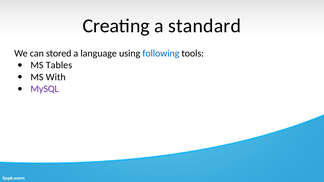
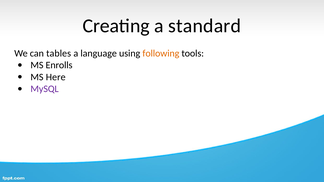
stored: stored -> tables
following colour: blue -> orange
Tables: Tables -> Enrolls
With: With -> Here
